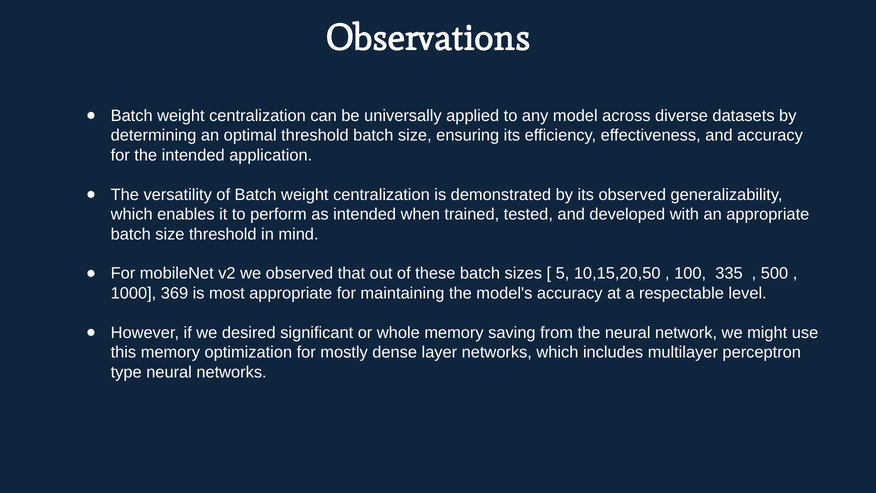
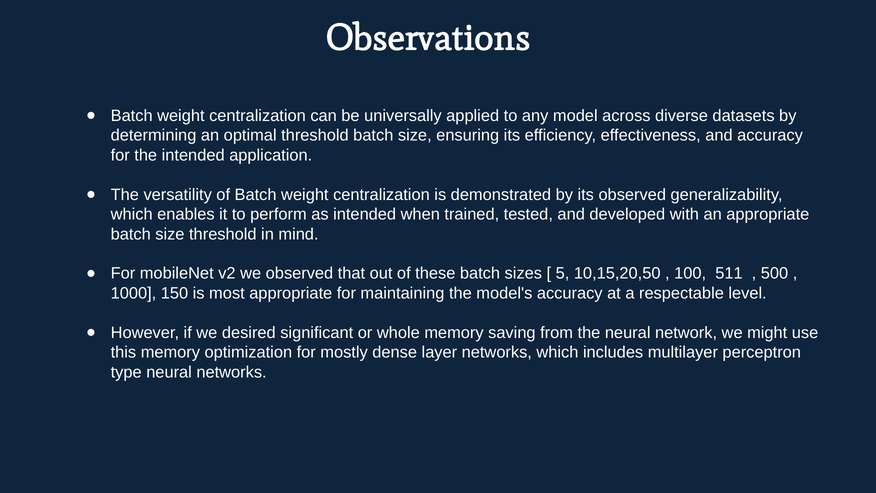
335: 335 -> 511
369: 369 -> 150
